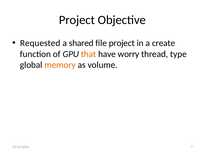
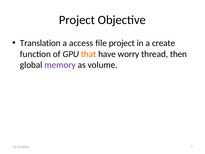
Requested: Requested -> Translation
shared: shared -> access
type: type -> then
memory colour: orange -> purple
